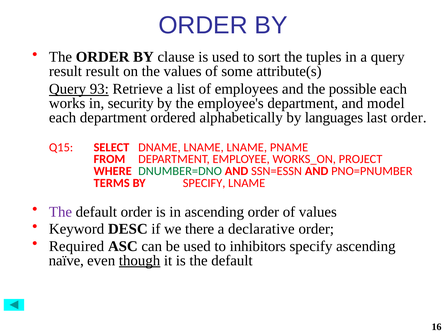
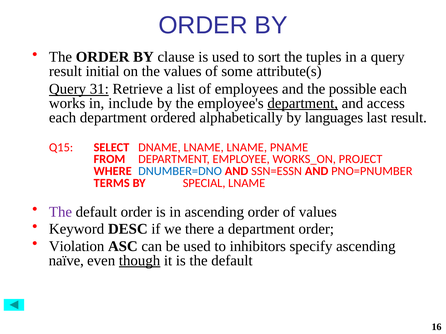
result result: result -> initial
93: 93 -> 31
security: security -> include
department at (303, 103) underline: none -> present
model: model -> access
last order: order -> result
DNUMBER=DNO colour: green -> blue
BY SPECIFY: SPECIFY -> SPECIAL
a declarative: declarative -> department
Required: Required -> Violation
